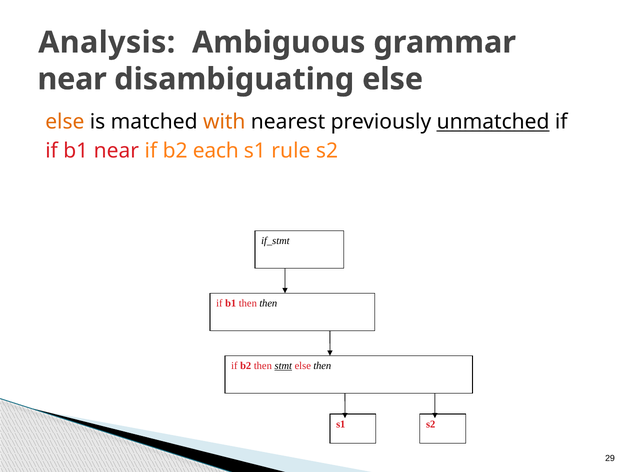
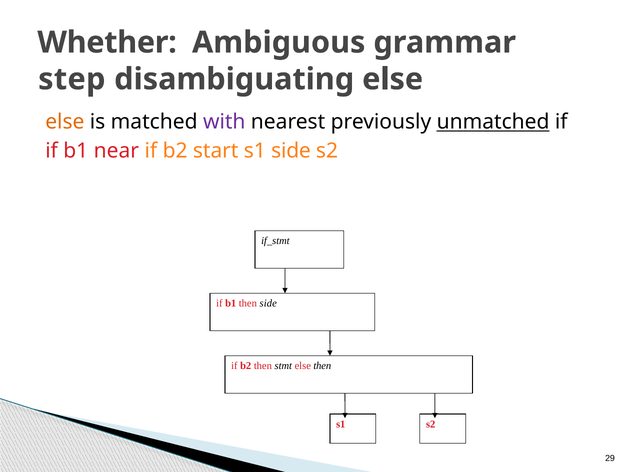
Analysis: Analysis -> Whether
near at (72, 79): near -> step
with colour: orange -> purple
each: each -> start
s1 rule: rule -> side
then then: then -> side
stmt underline: present -> none
